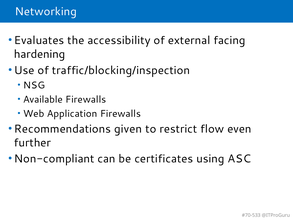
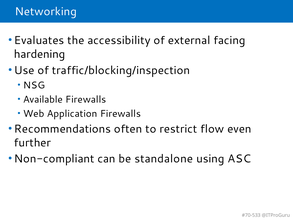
given: given -> often
certificates: certificates -> standalone
